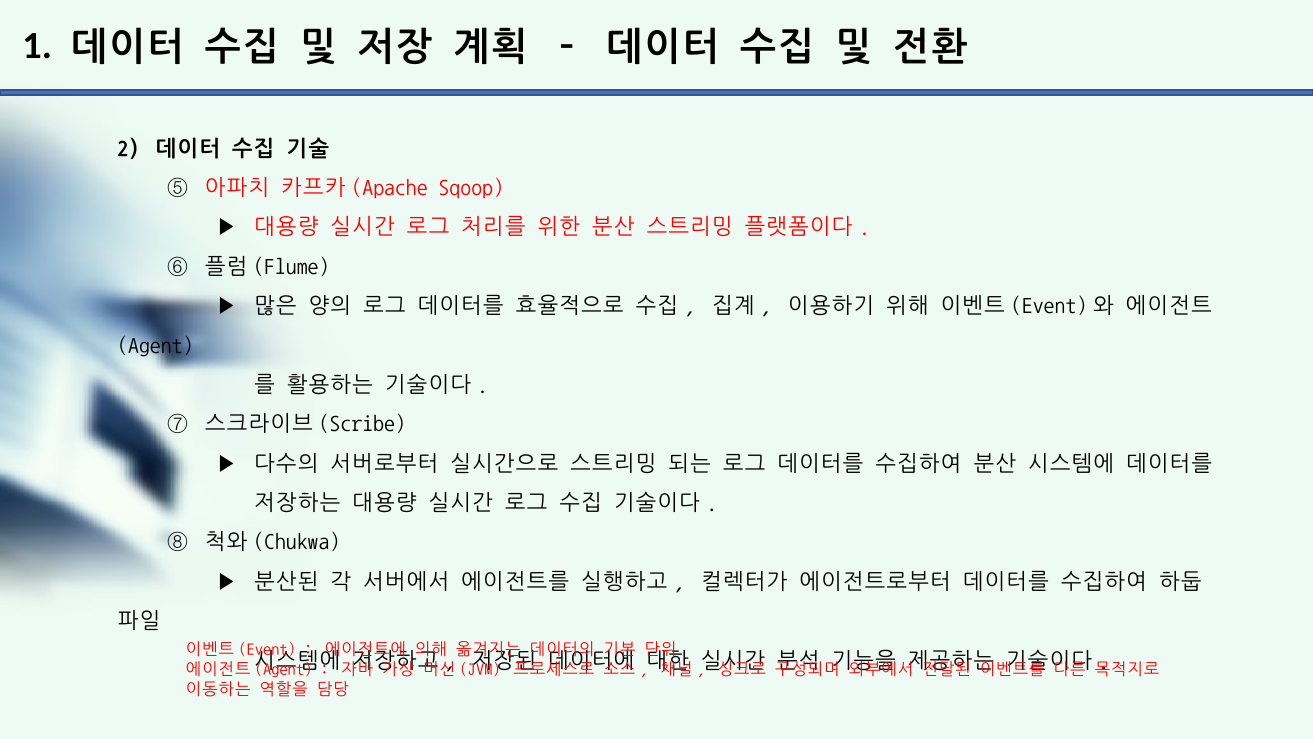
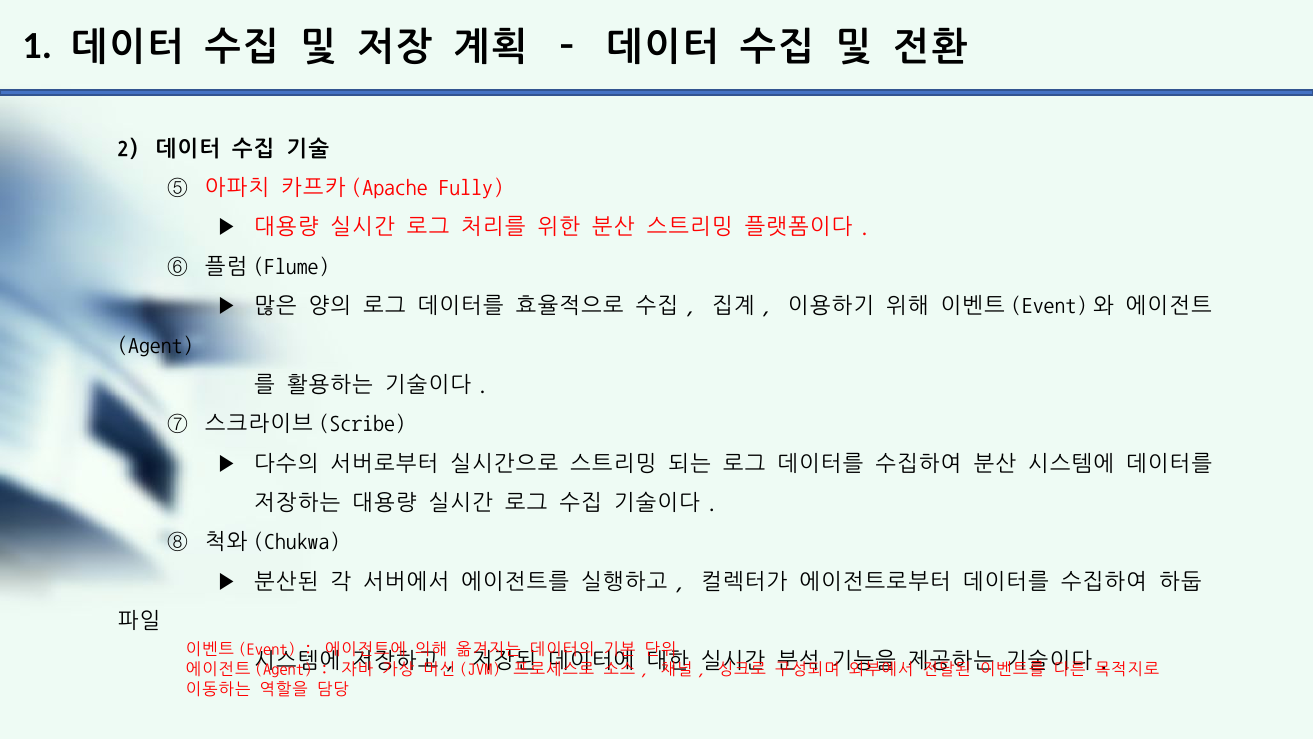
Sqoop: Sqoop -> Fully
